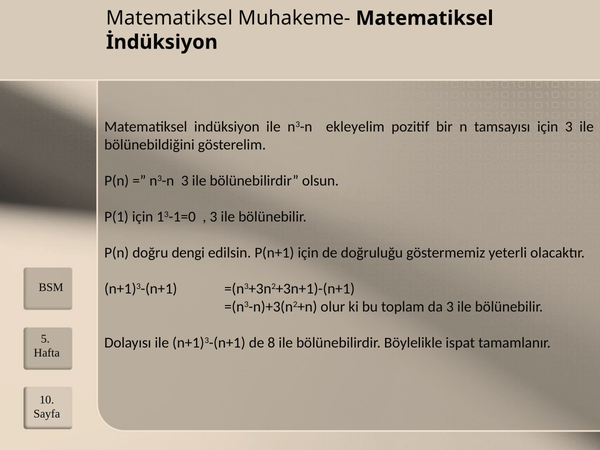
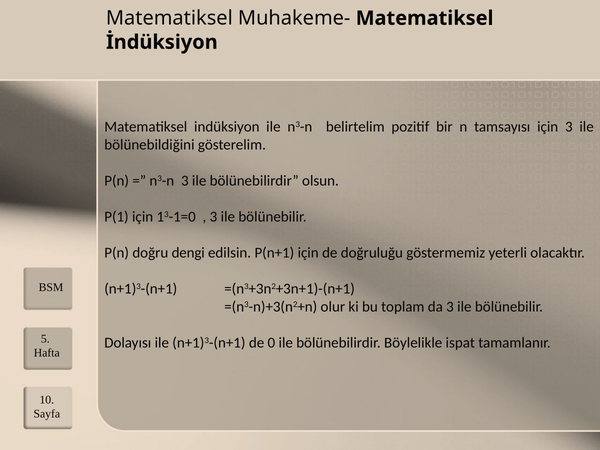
ekleyelim: ekleyelim -> belirtelim
8: 8 -> 0
